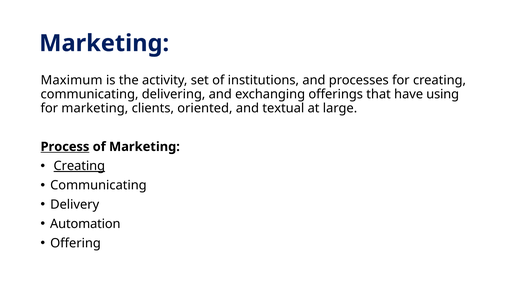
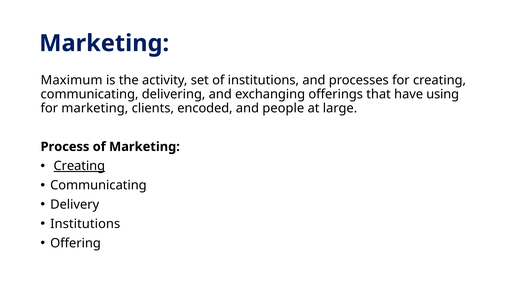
oriented: oriented -> encoded
textual: textual -> people
Process underline: present -> none
Automation at (85, 224): Automation -> Institutions
